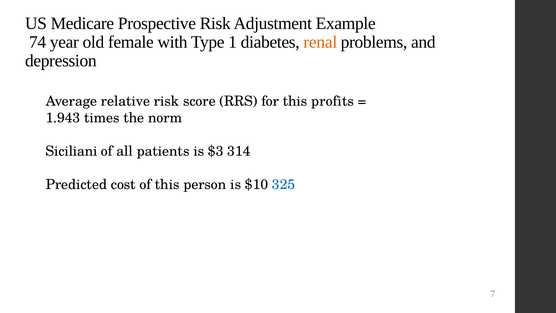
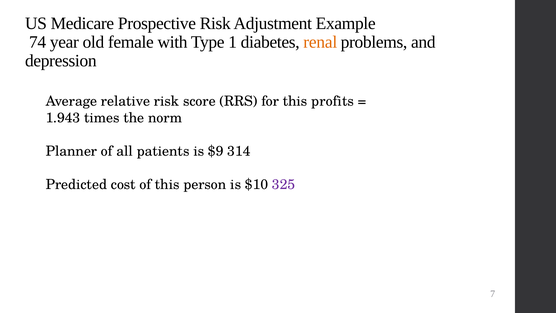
Siciliani: Siciliani -> Planner
$3: $3 -> $9
325 colour: blue -> purple
